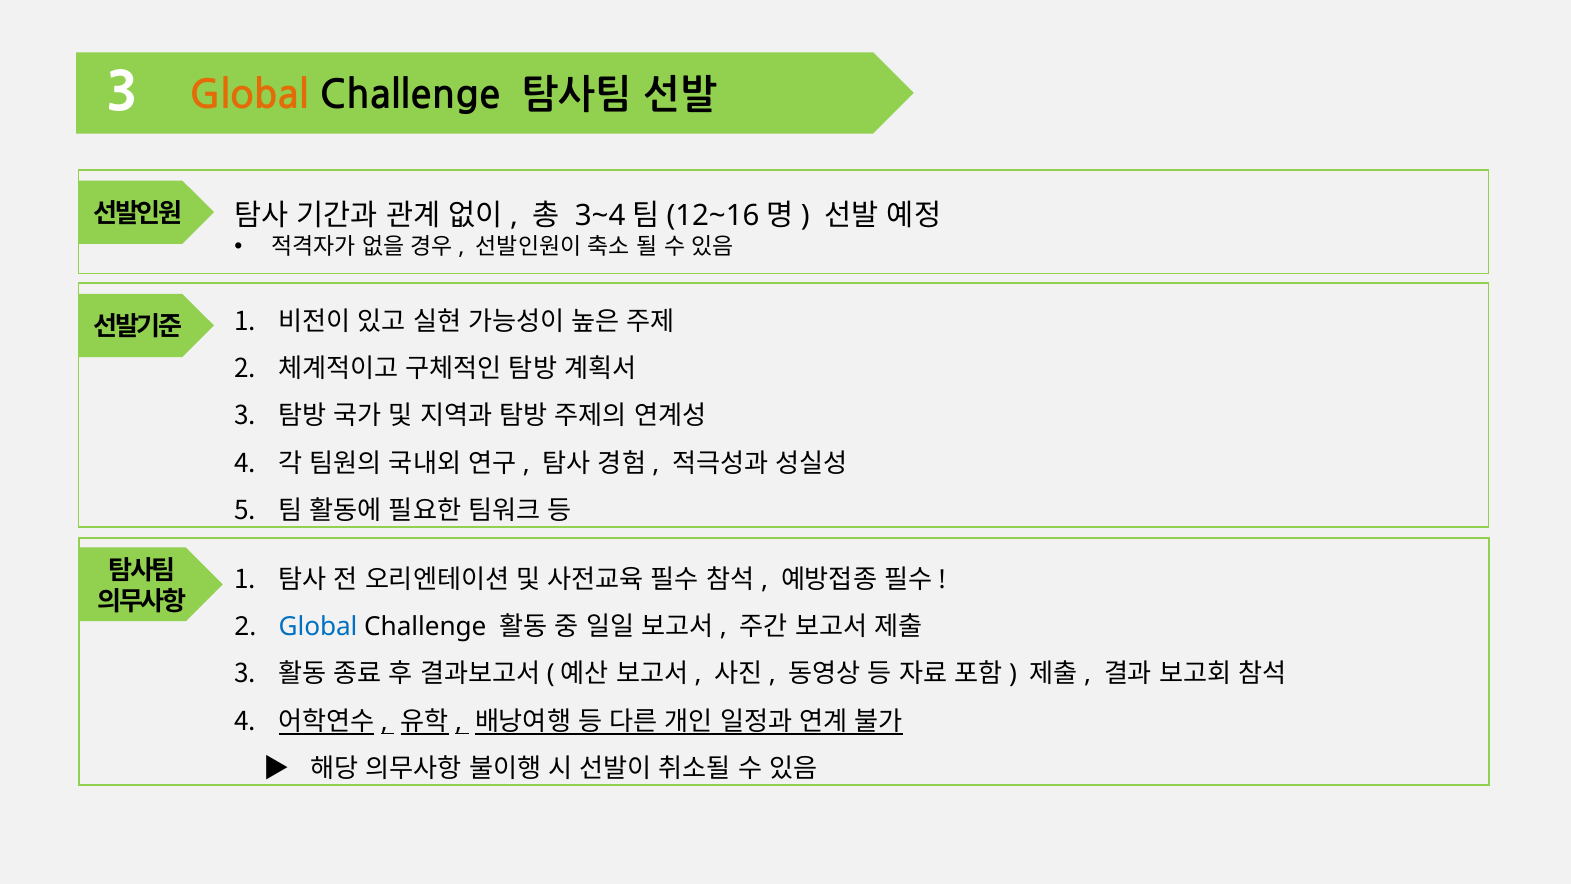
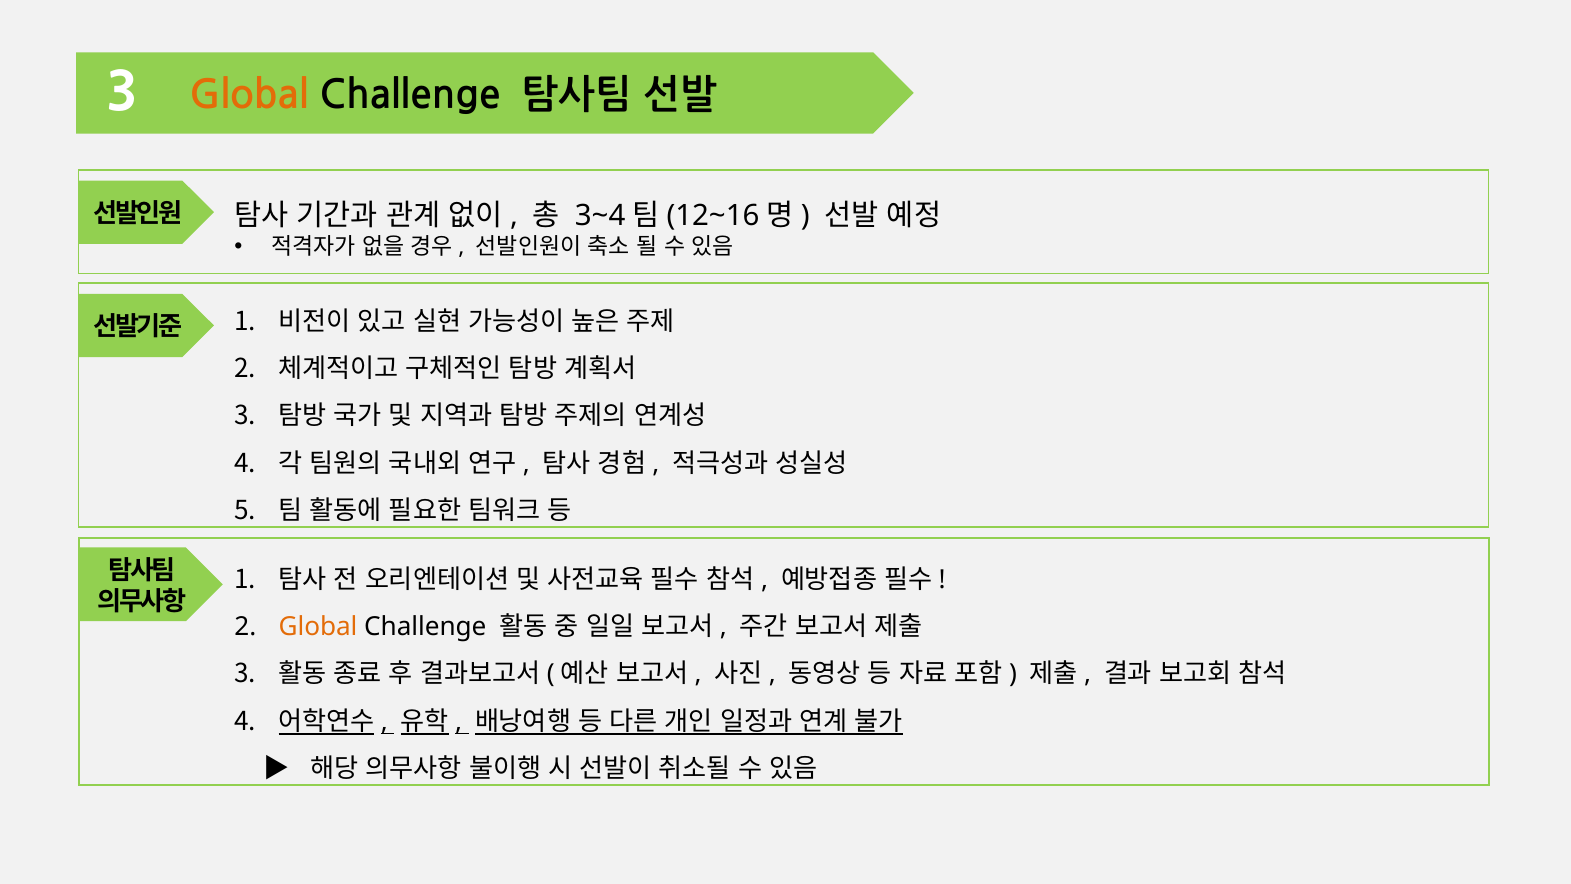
Global at (318, 627) colour: blue -> orange
